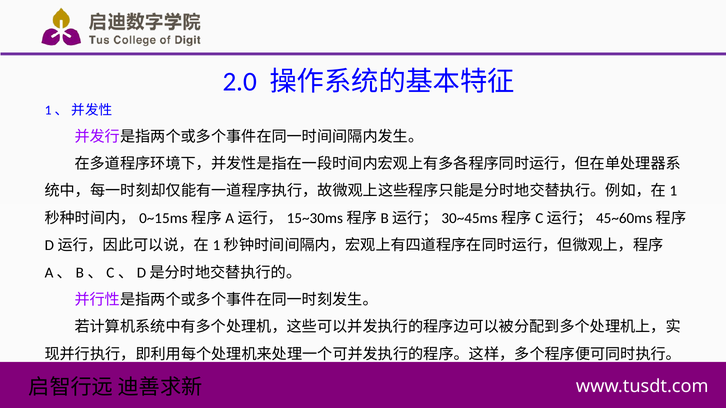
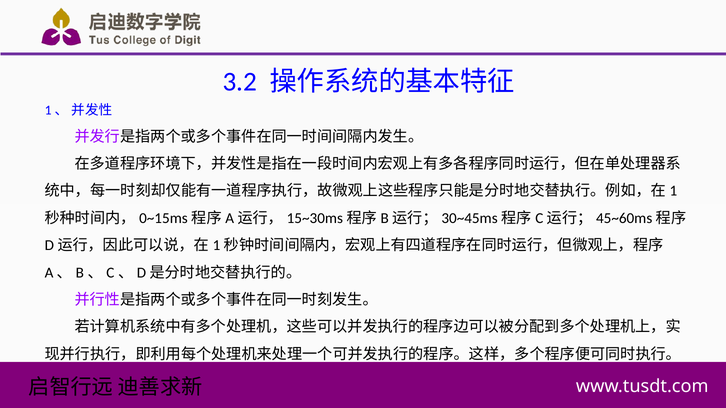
2.0: 2.0 -> 3.2
